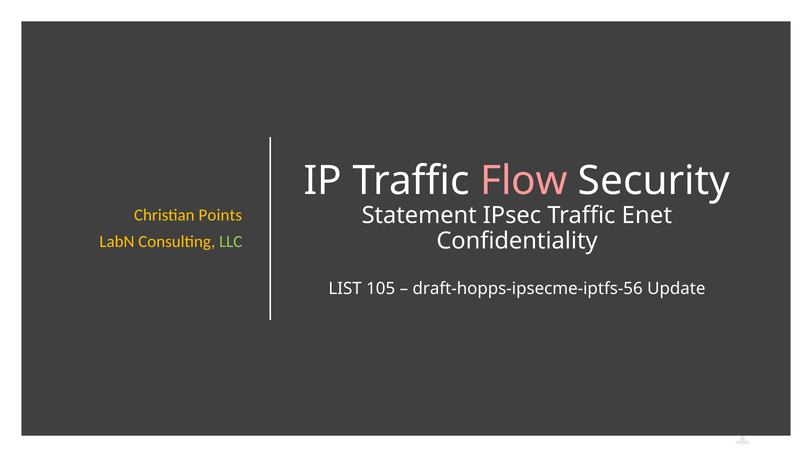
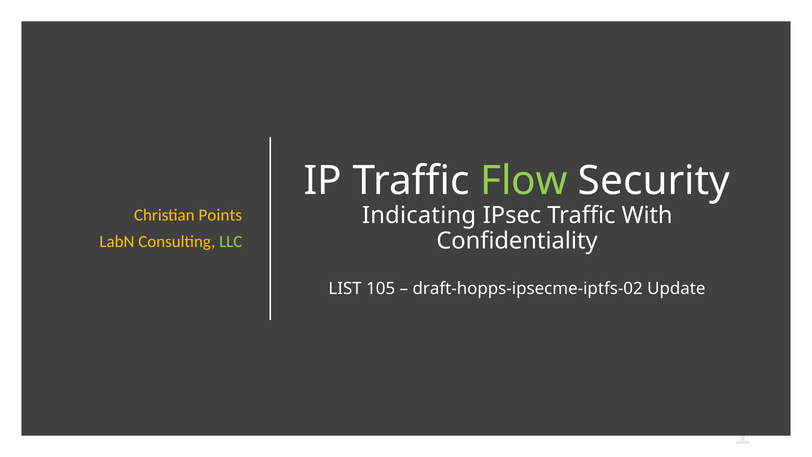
Flow colour: pink -> light green
Statement: Statement -> Indicating
Enet: Enet -> With
draft-hopps-ipsecme-iptfs-56: draft-hopps-ipsecme-iptfs-56 -> draft-hopps-ipsecme-iptfs-02
